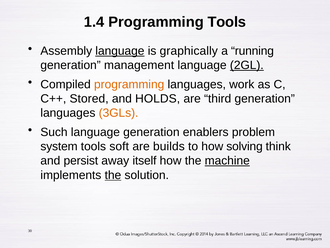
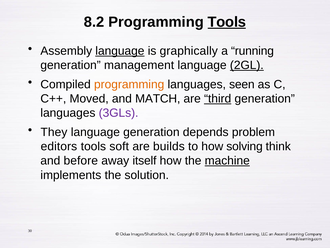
1.4: 1.4 -> 8.2
Tools at (227, 22) underline: none -> present
work: work -> seen
Stored: Stored -> Moved
HOLDS: HOLDS -> MATCH
third underline: none -> present
3GLs colour: orange -> purple
Such: Such -> They
enablers: enablers -> depends
system: system -> editors
persist: persist -> before
the at (113, 175) underline: present -> none
